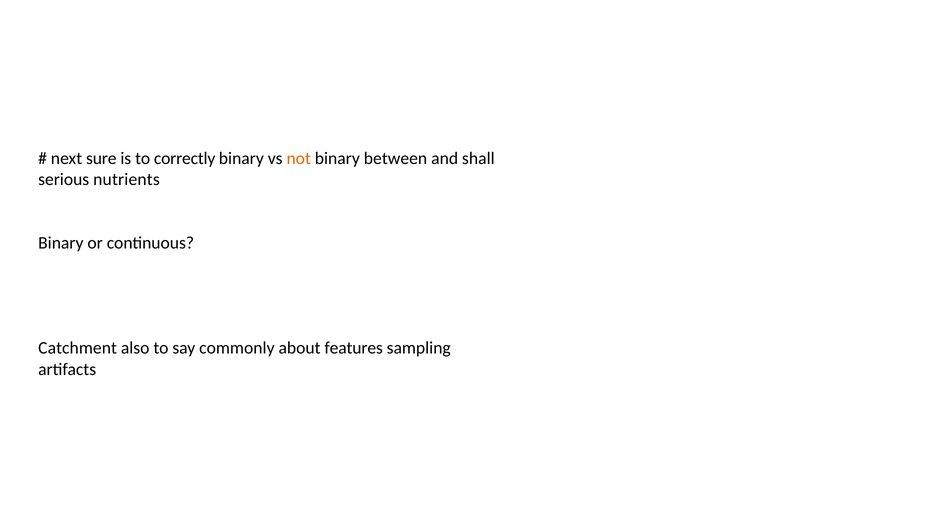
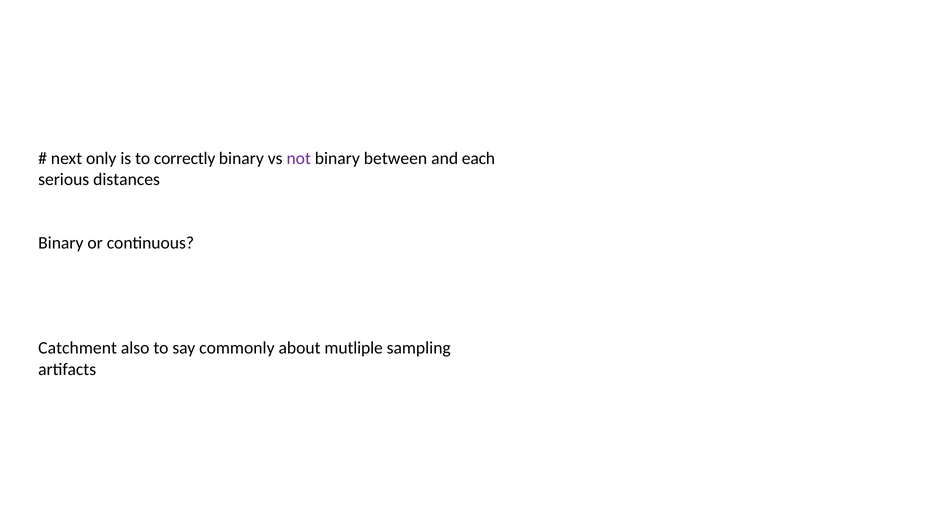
sure: sure -> only
not colour: orange -> purple
shall: shall -> each
nutrients: nutrients -> distances
features: features -> mutliple
